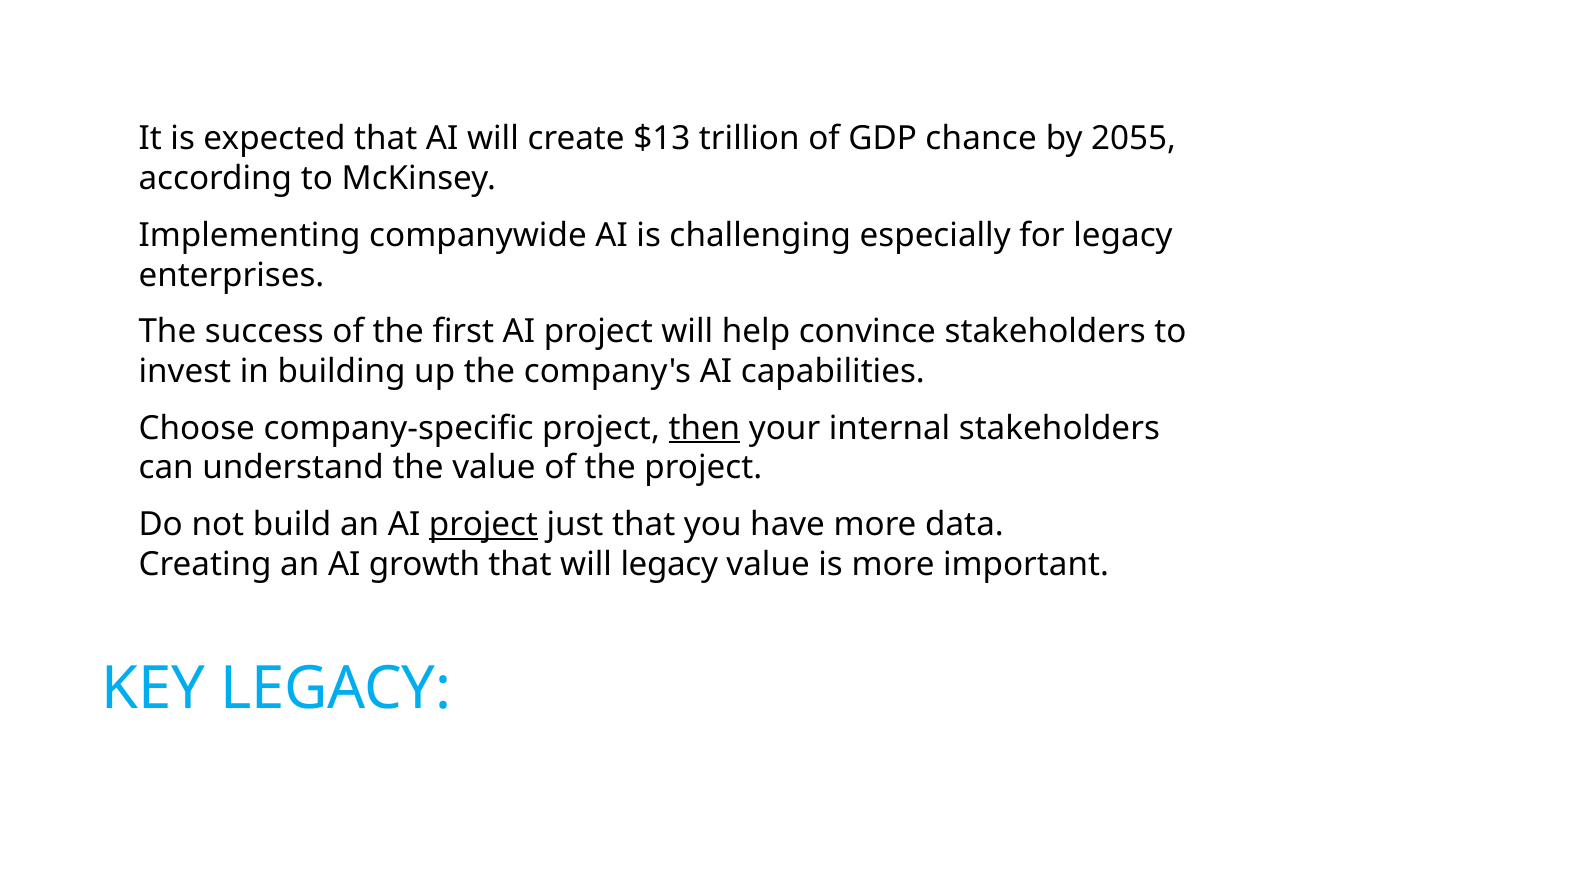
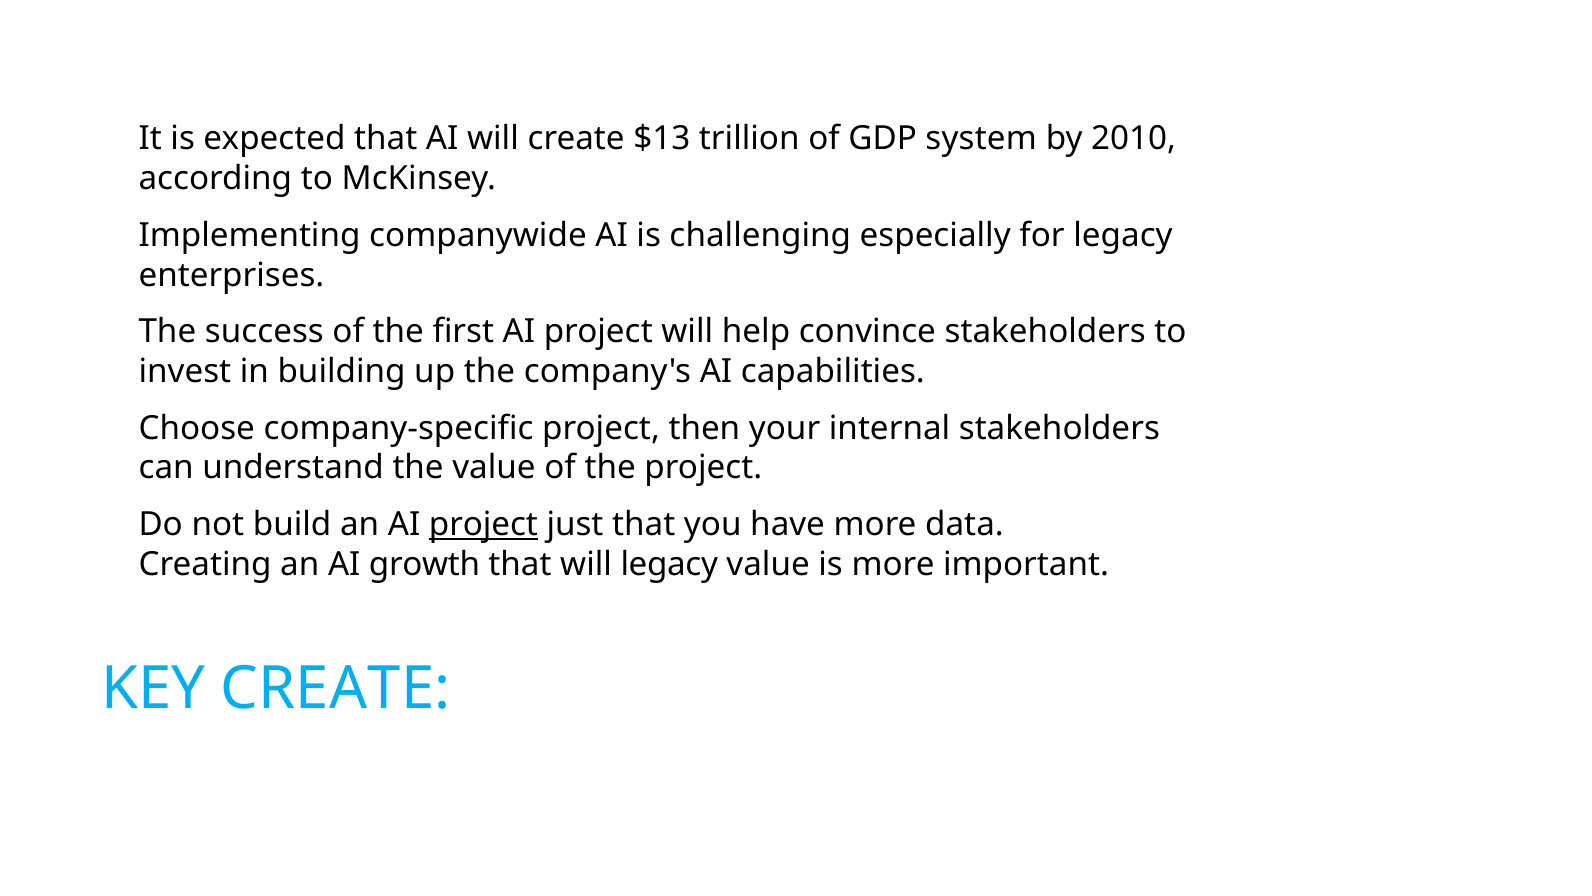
chance: chance -> system
2055: 2055 -> 2010
then underline: present -> none
KEY LEGACY: LEGACY -> CREATE
